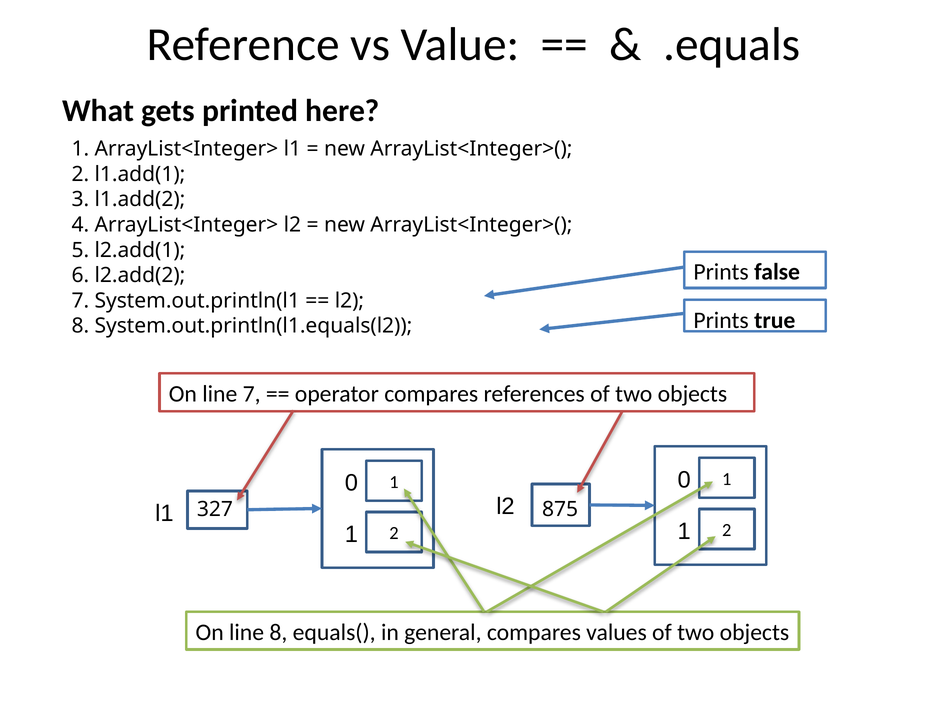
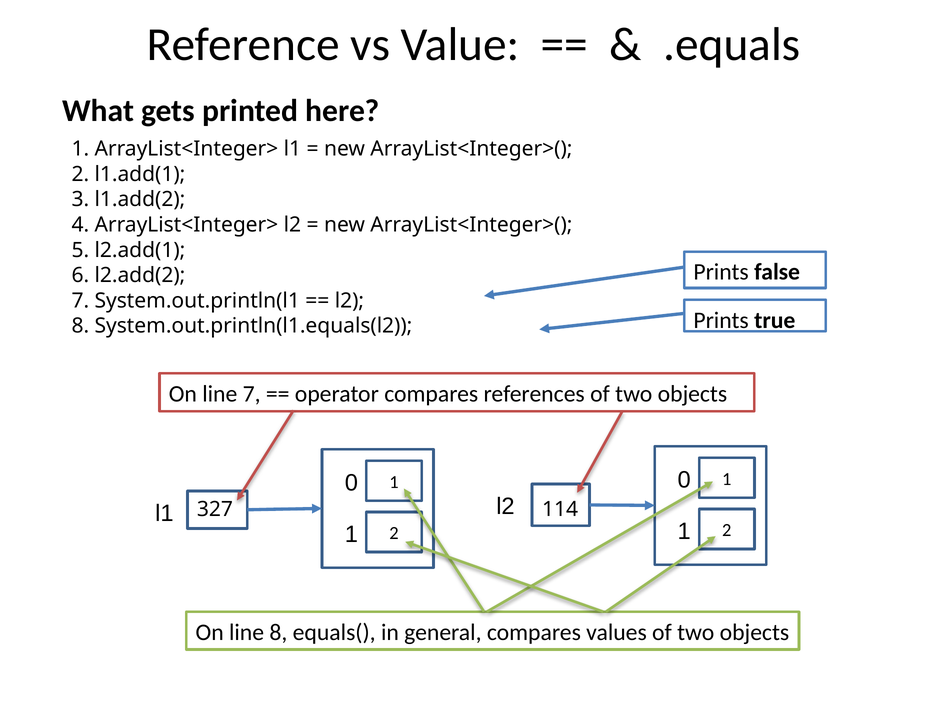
875: 875 -> 114
